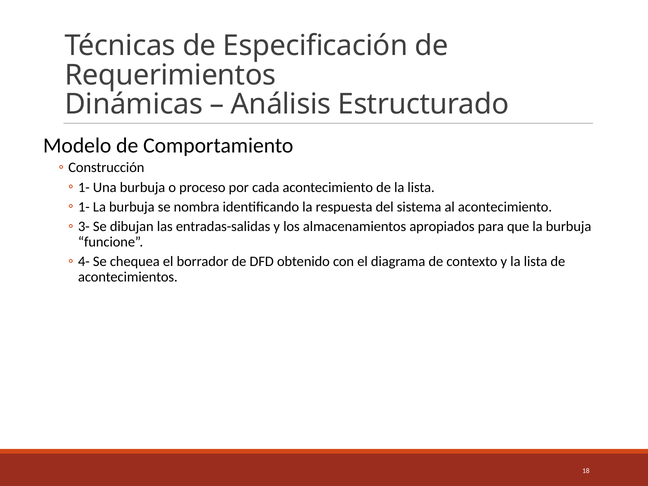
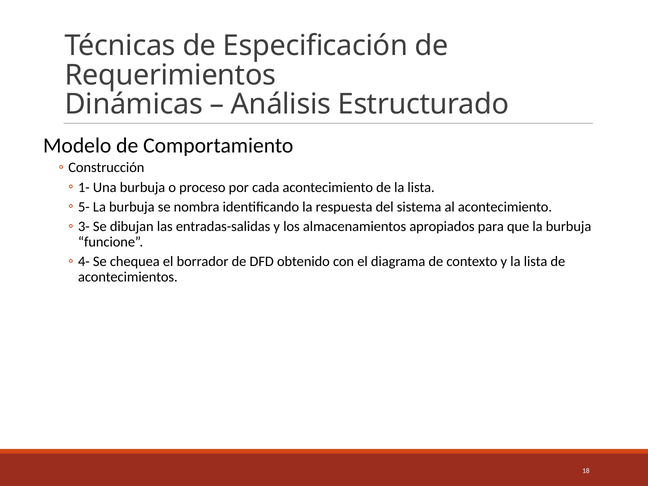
1- at (84, 207): 1- -> 5-
